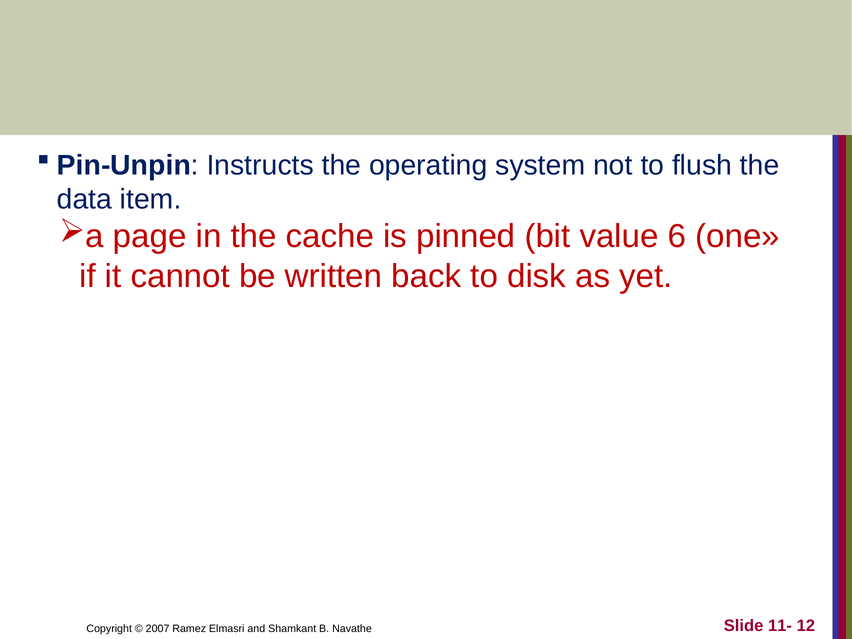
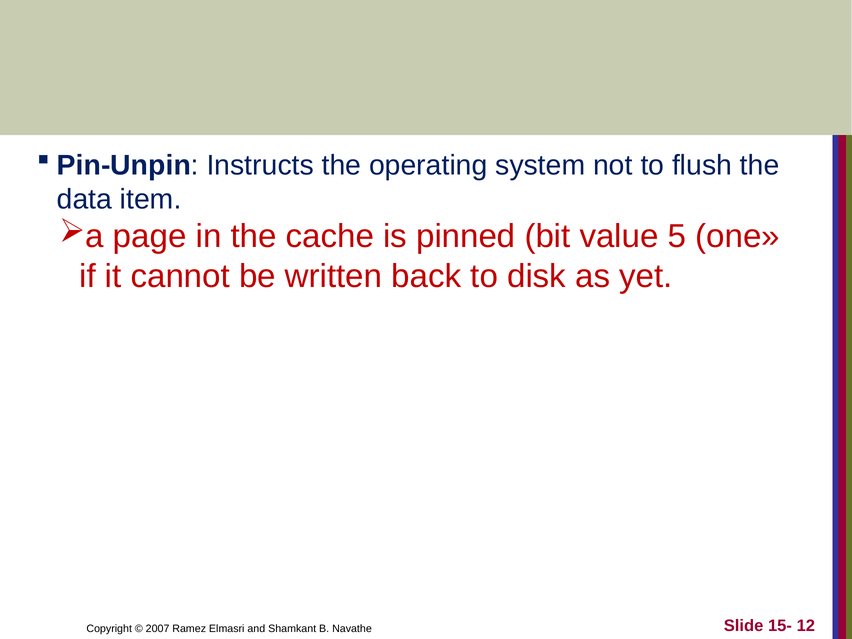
6: 6 -> 5
11-: 11- -> 15-
